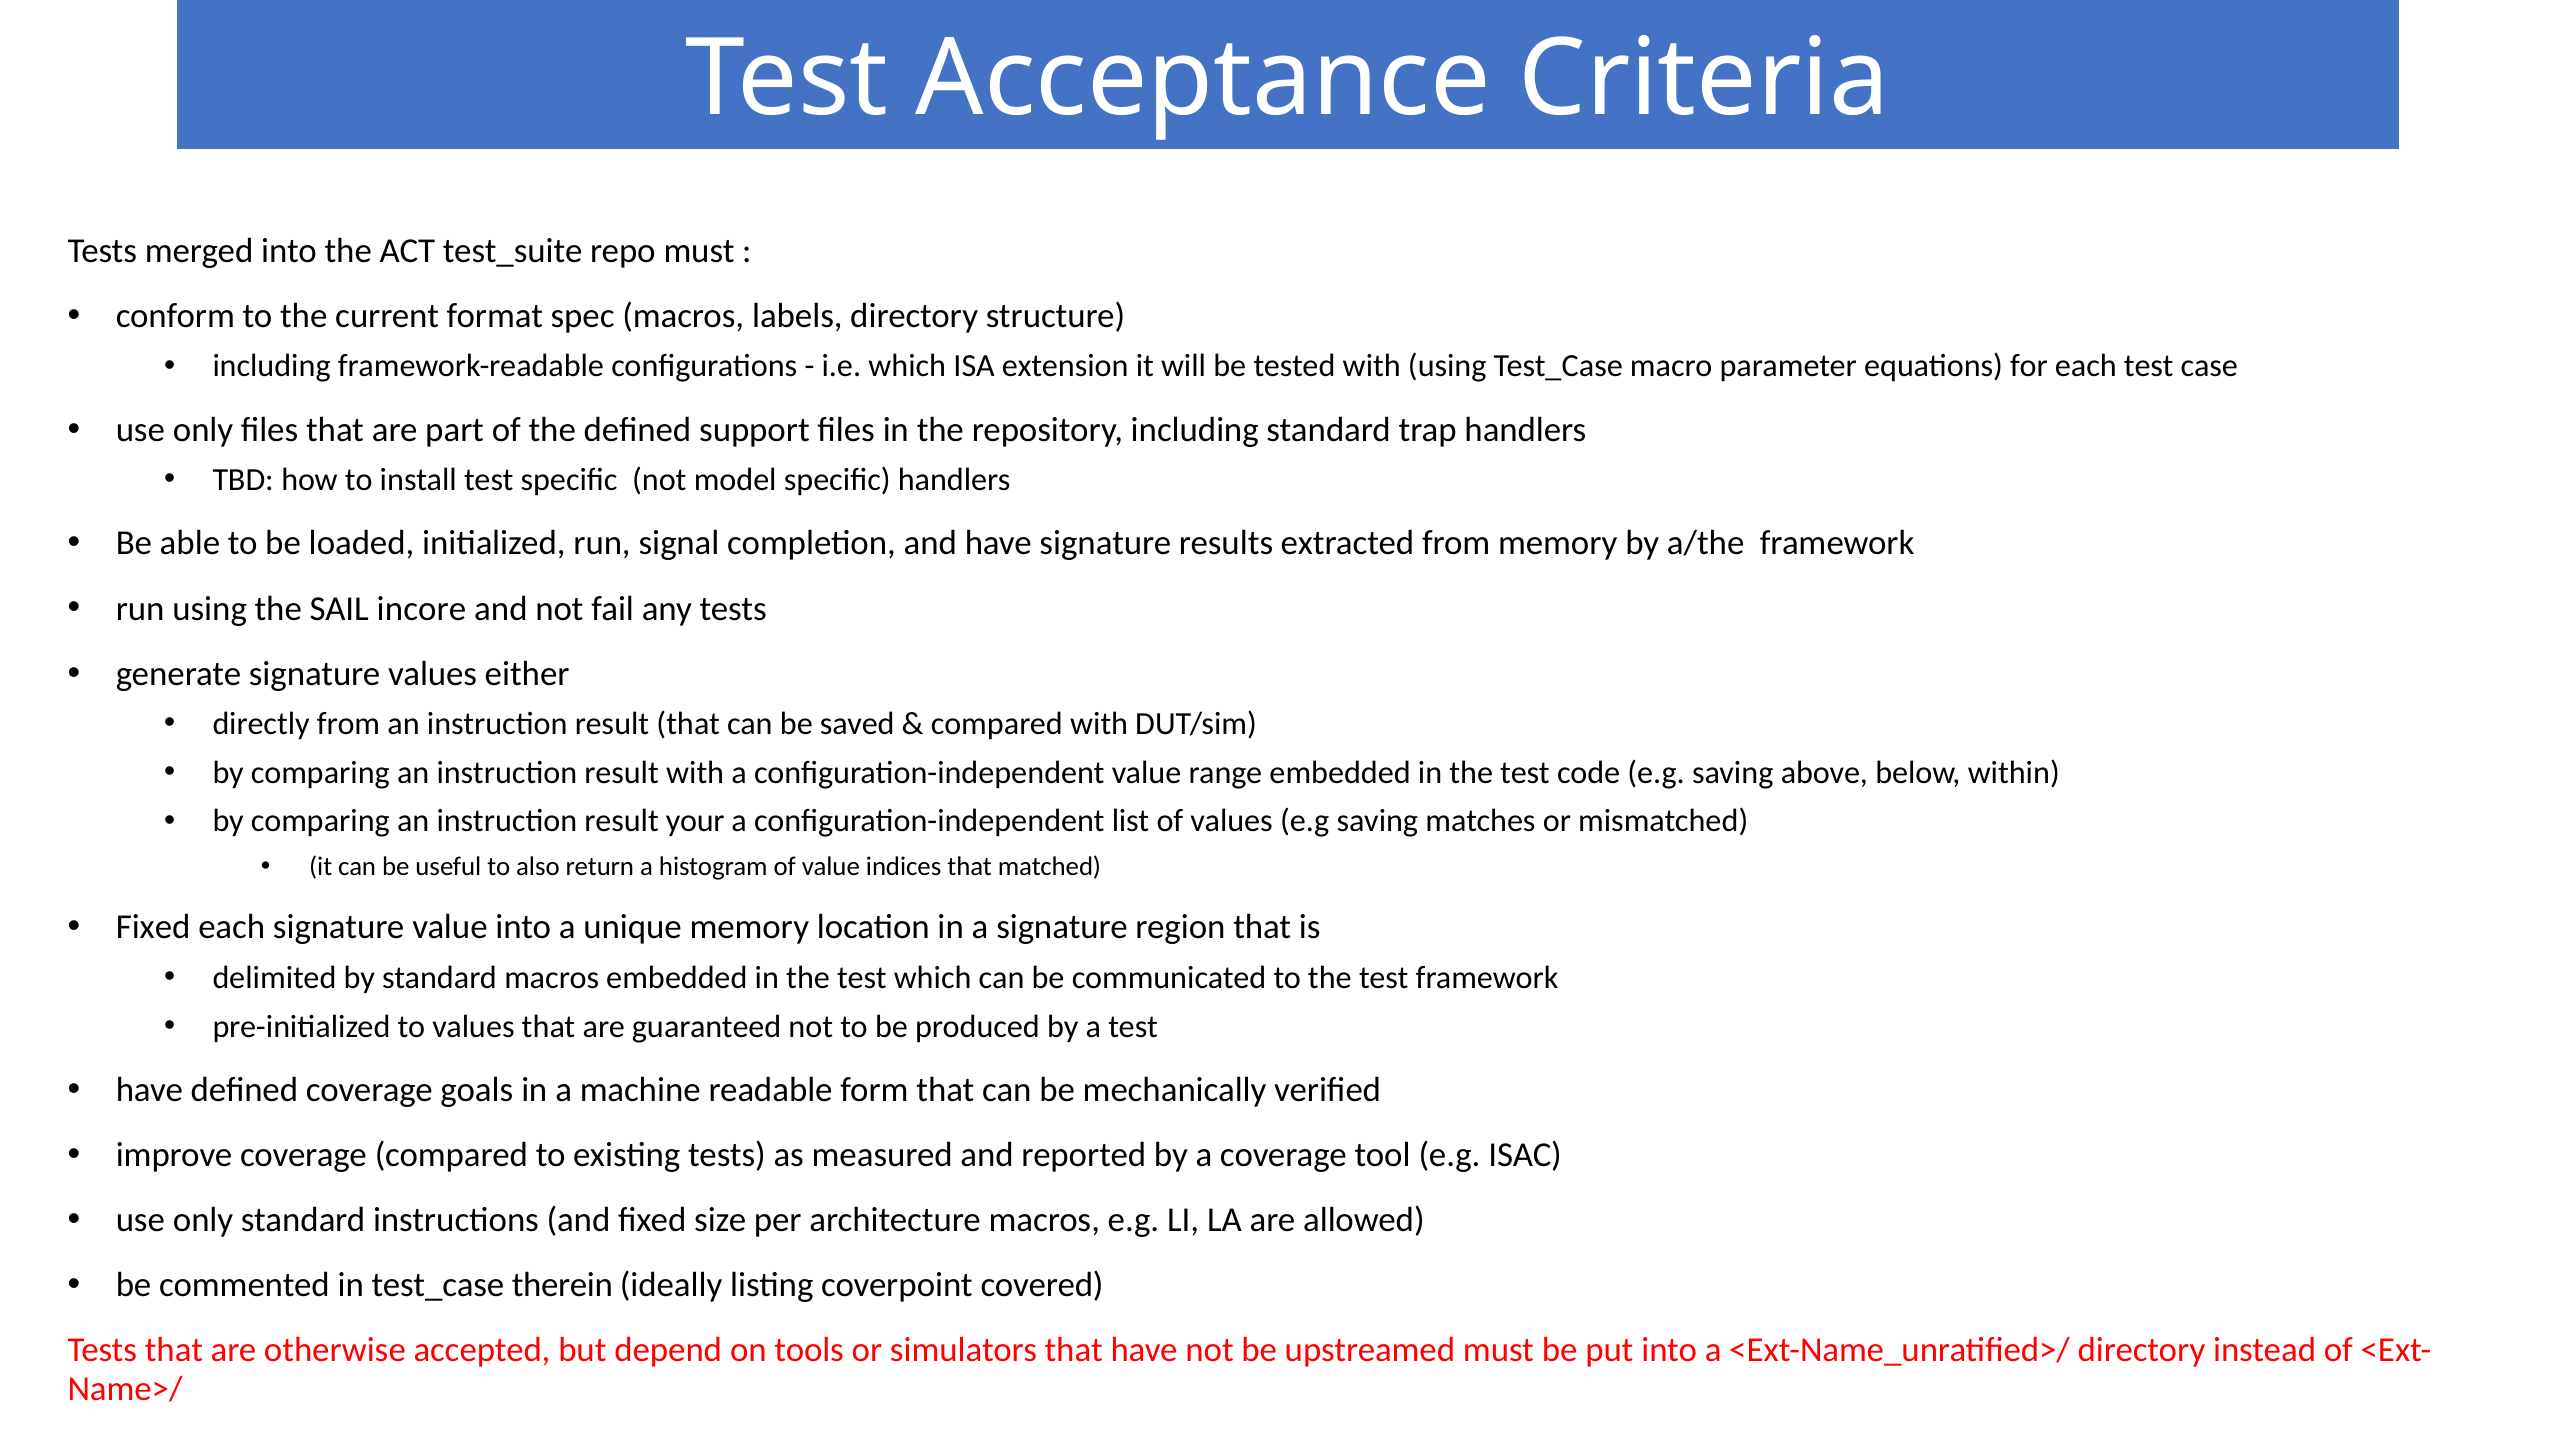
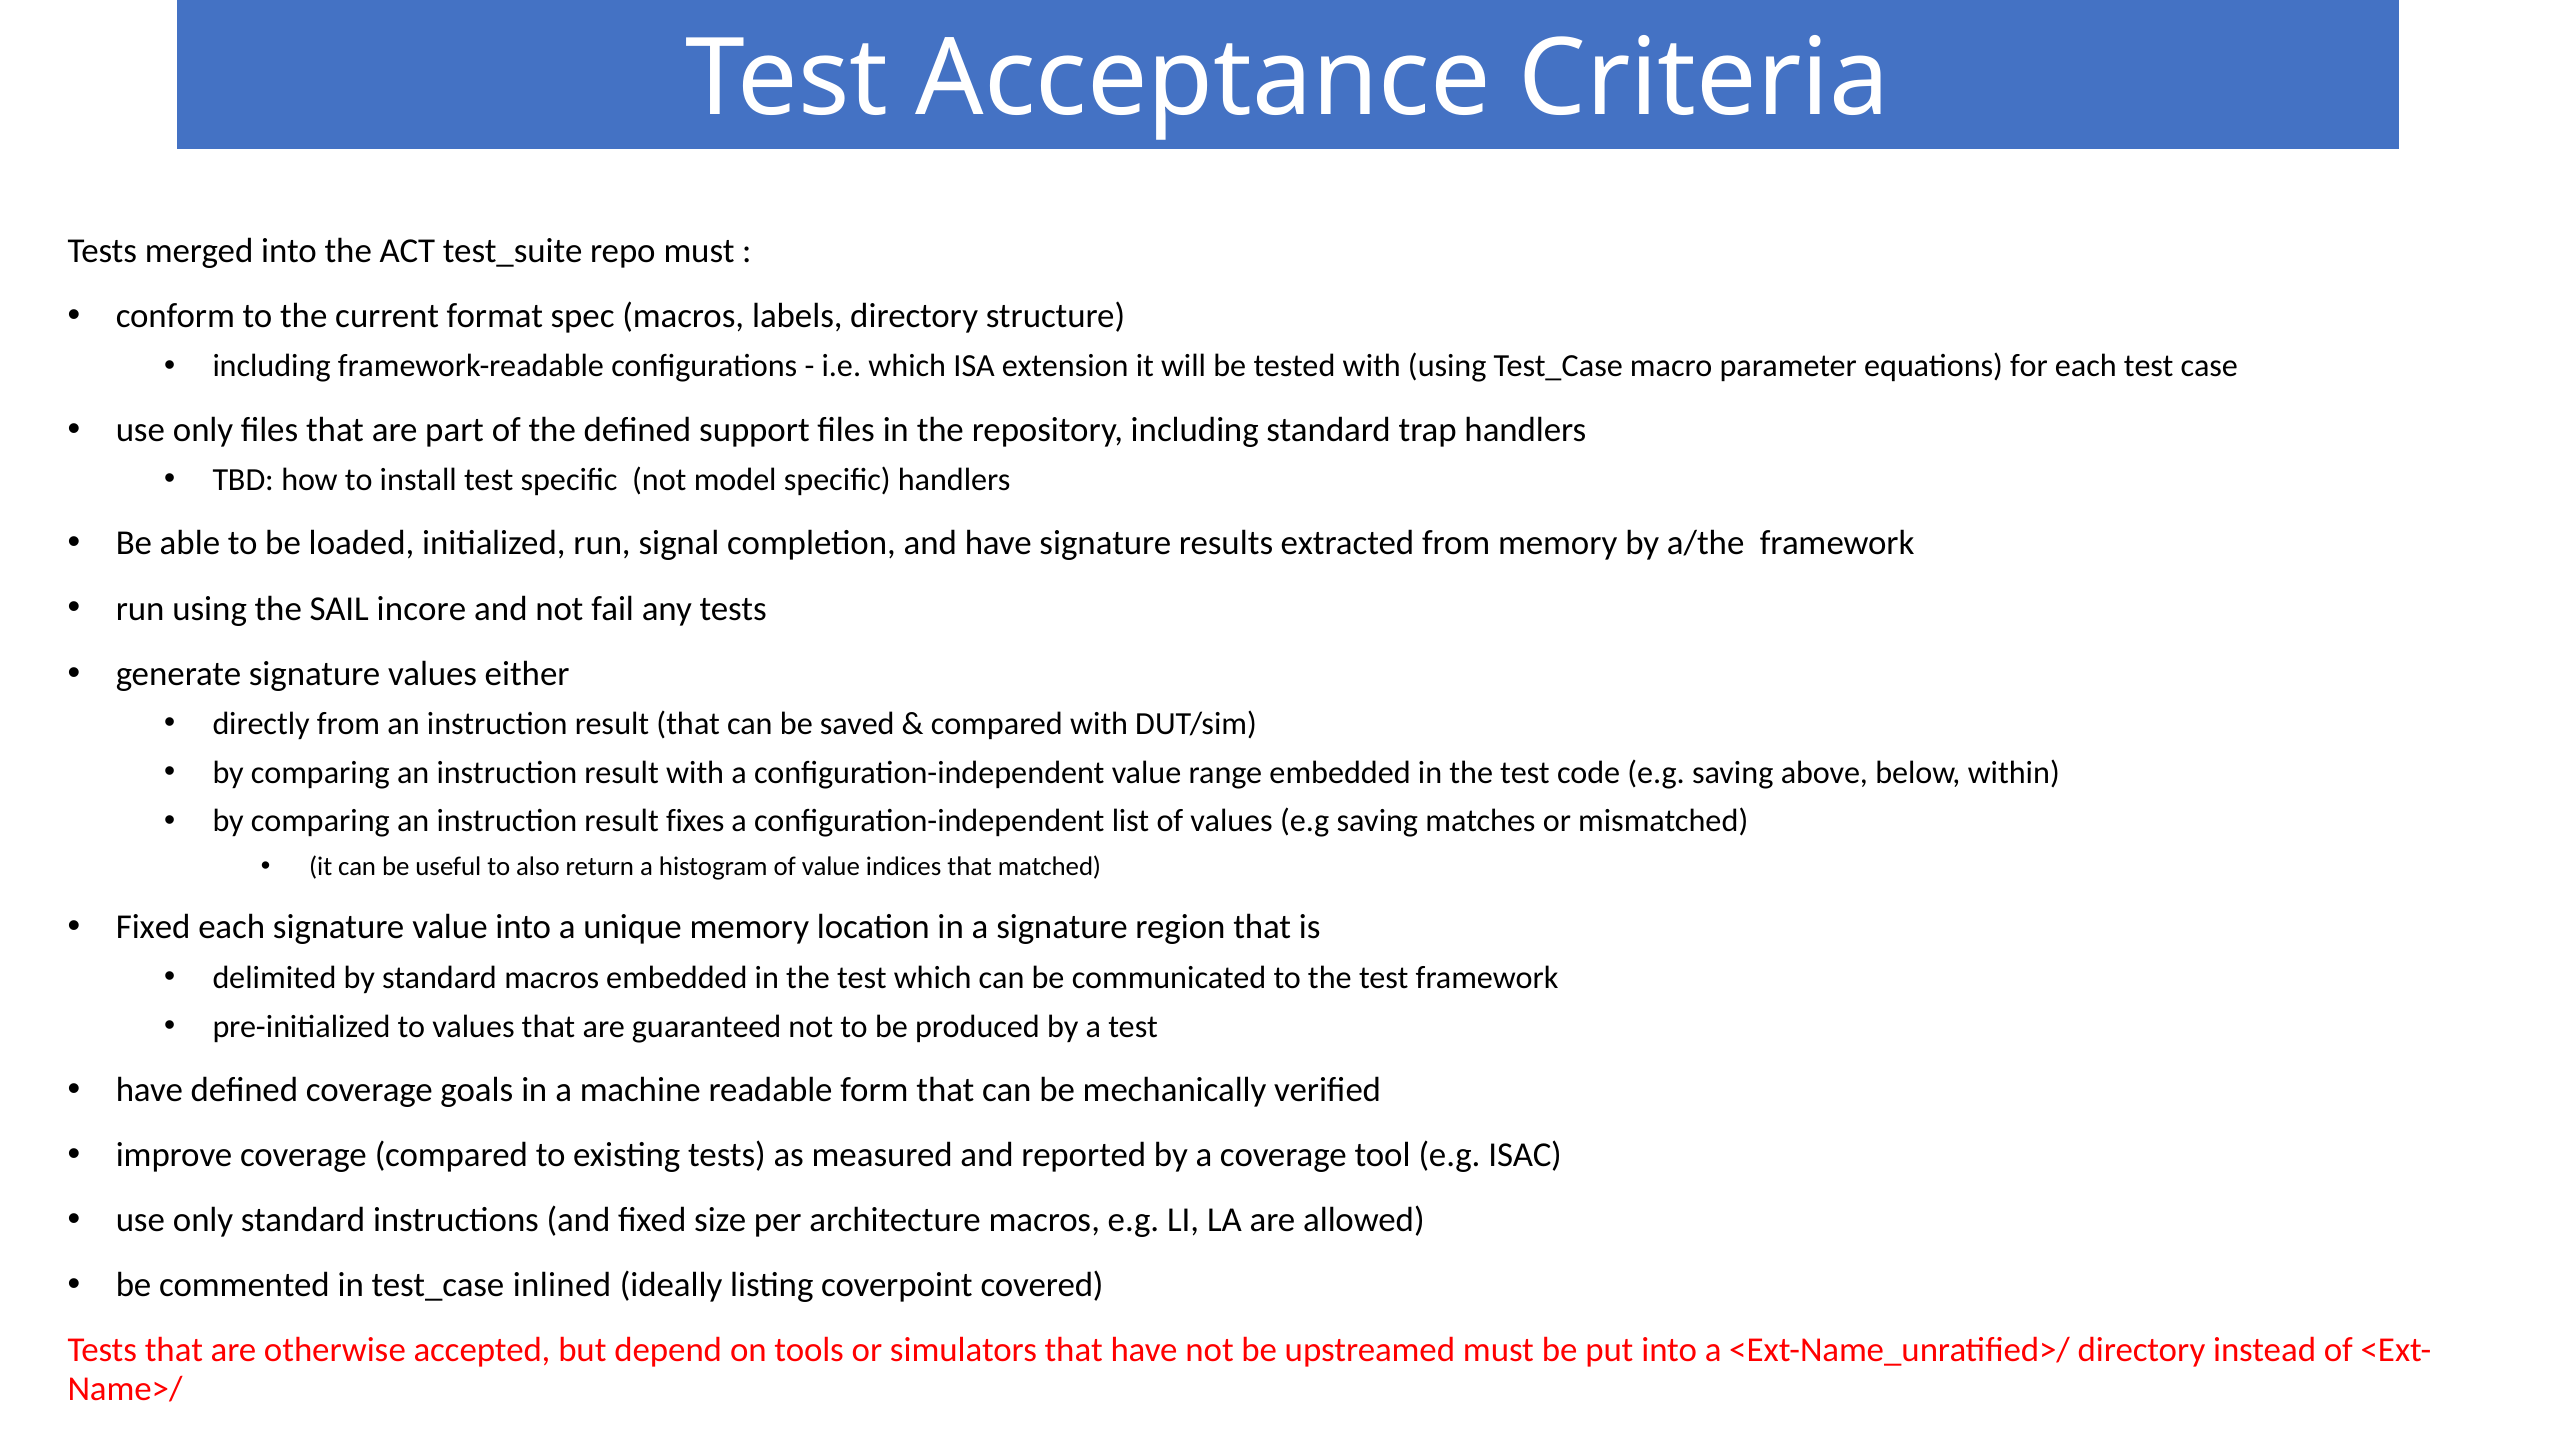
your: your -> fixes
therein: therein -> inlined
